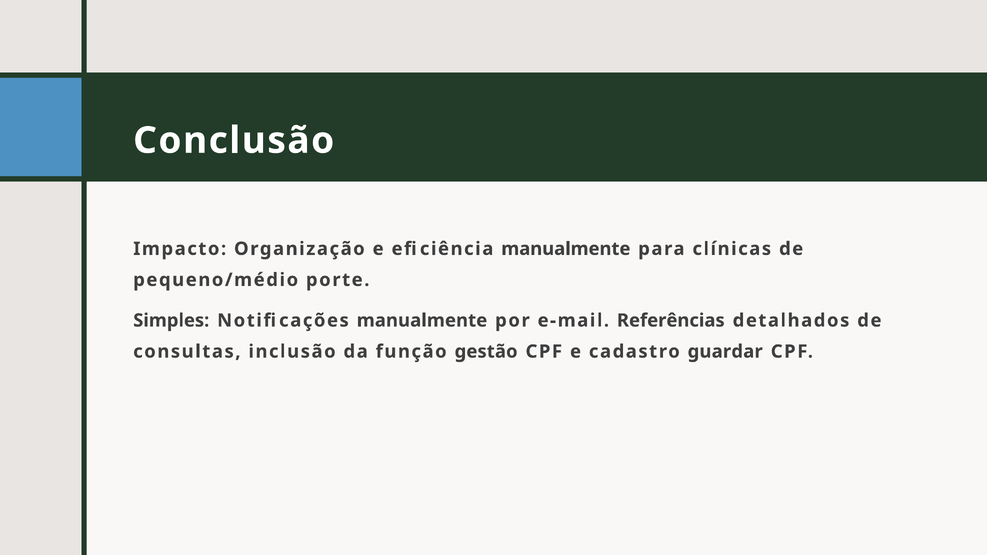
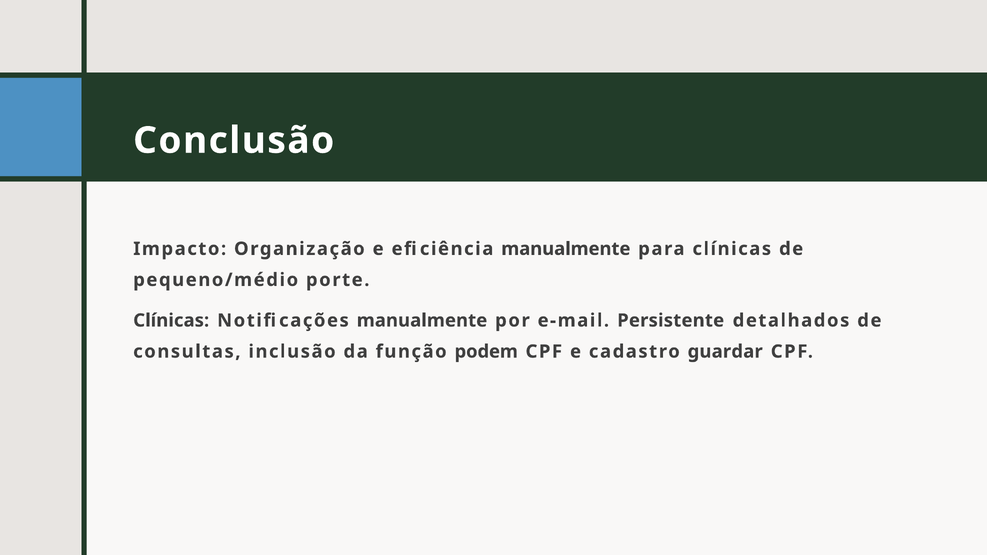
Simples at (171, 321): Simples -> Clínicas
Referências: Referências -> Persistente
gestão: gestão -> podem
